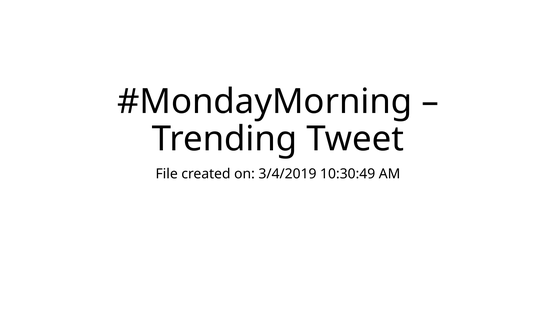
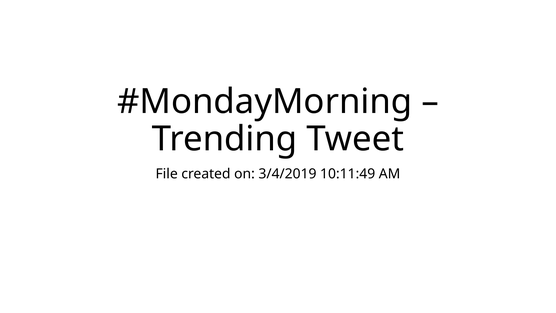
10:30:49: 10:30:49 -> 10:11:49
